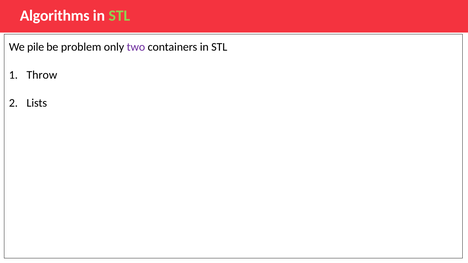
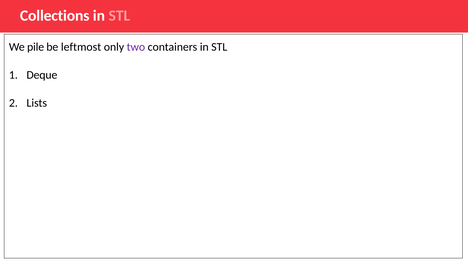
Algorithms: Algorithms -> Collections
STL at (119, 16) colour: light green -> pink
problem: problem -> leftmost
Throw: Throw -> Deque
